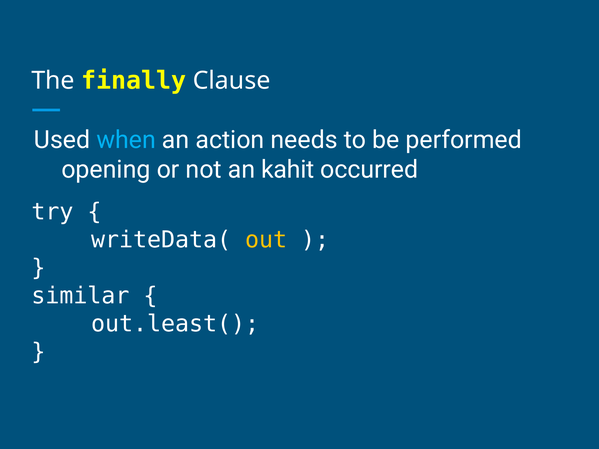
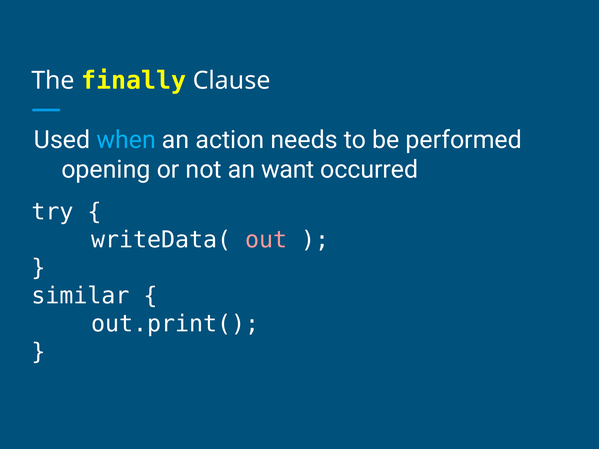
kahit: kahit -> want
out colour: yellow -> pink
out.least(: out.least( -> out.print(
